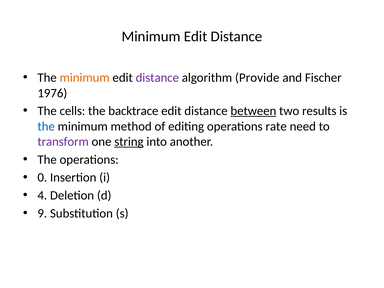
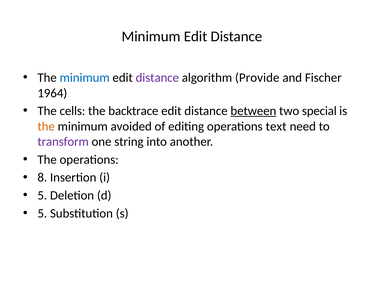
minimum at (85, 78) colour: orange -> blue
1976: 1976 -> 1964
results: results -> special
the at (46, 126) colour: blue -> orange
method: method -> avoided
rate: rate -> text
string underline: present -> none
0: 0 -> 8
4 at (42, 195): 4 -> 5
9 at (42, 213): 9 -> 5
